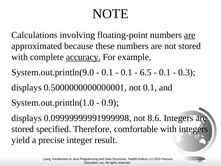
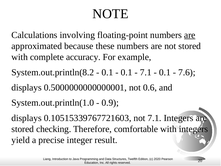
accuracy underline: present -> none
System.out.println(9.0: System.out.println(9.0 -> System.out.println(8.2
6.5 at (146, 72): 6.5 -> 7.1
0.3: 0.3 -> 7.6
not 0.1: 0.1 -> 0.6
0.09999999991999998: 0.09999999991999998 -> 0.10515339767721603
not 8.6: 8.6 -> 7.1
specified: specified -> checking
